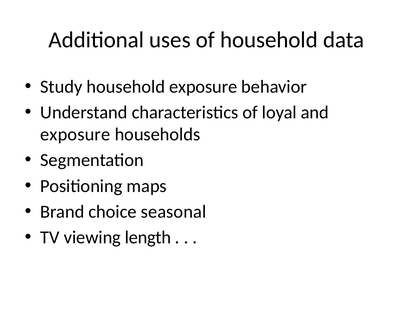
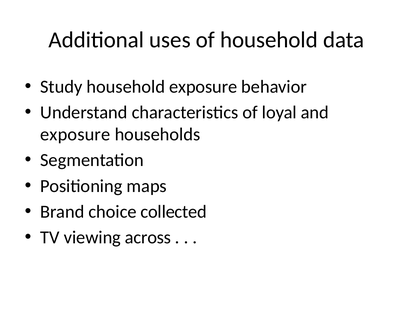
seasonal: seasonal -> collected
length: length -> across
